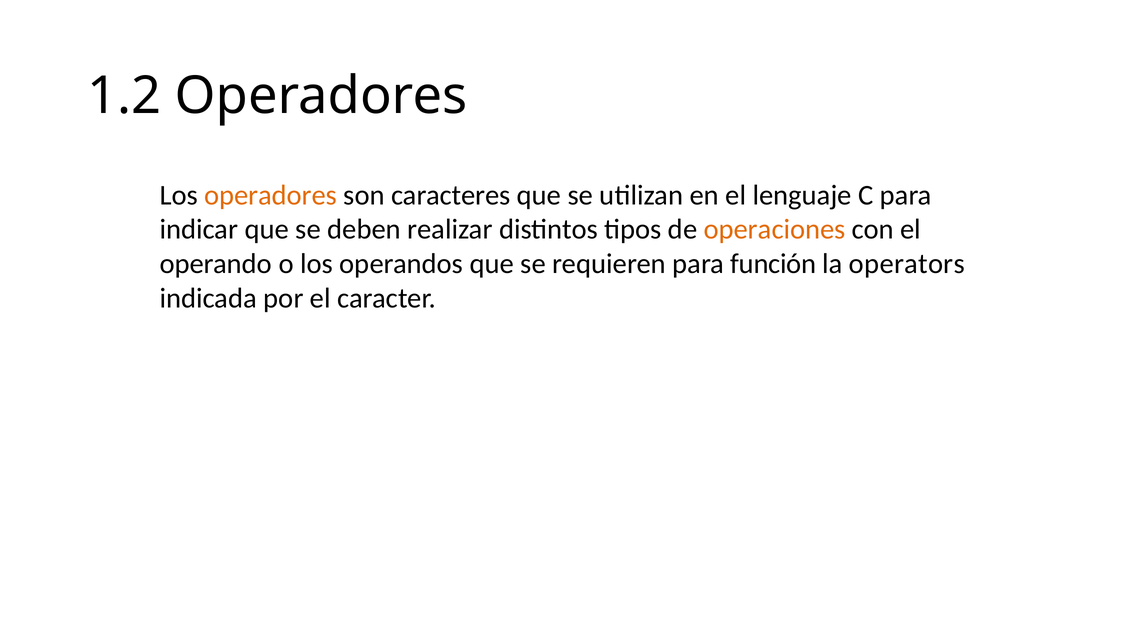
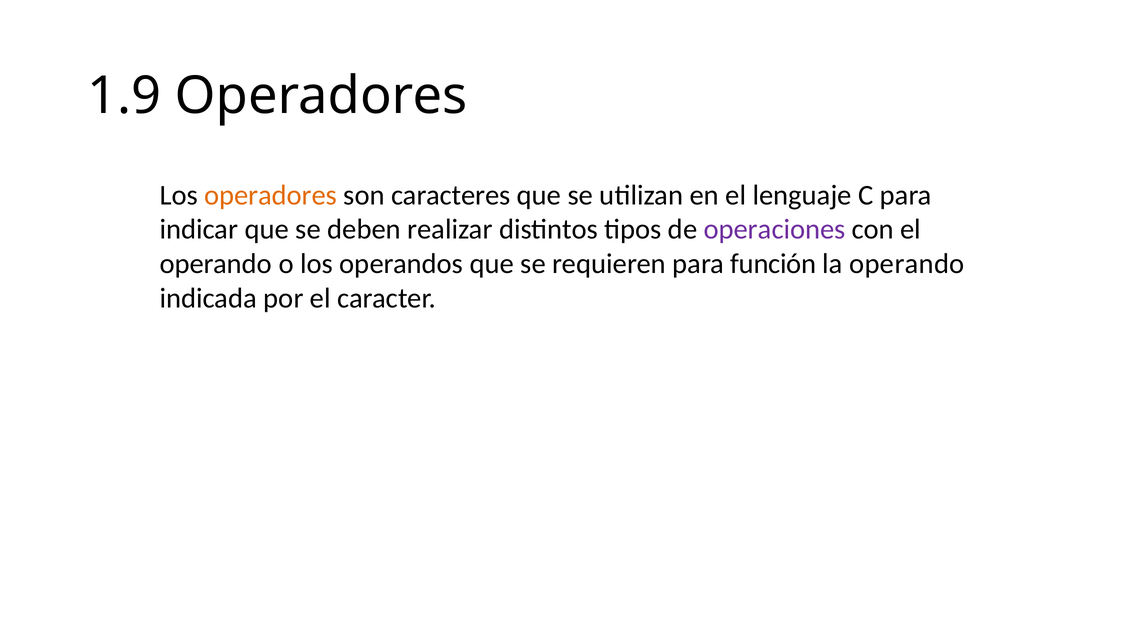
1.2: 1.2 -> 1.9
operaciones colour: orange -> purple
la operators: operators -> operando
